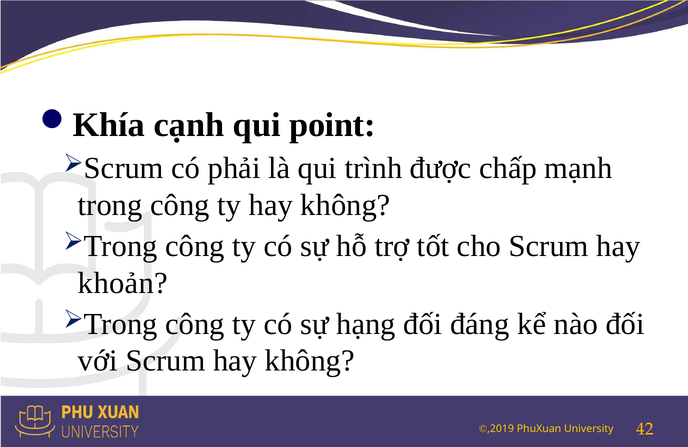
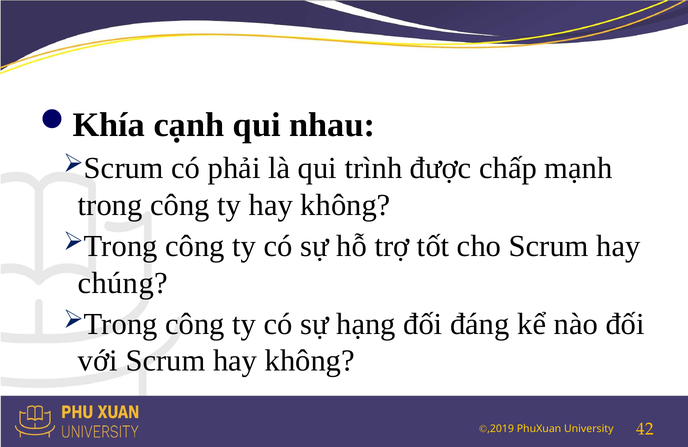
point: point -> nhau
khoản: khoản -> chúng
